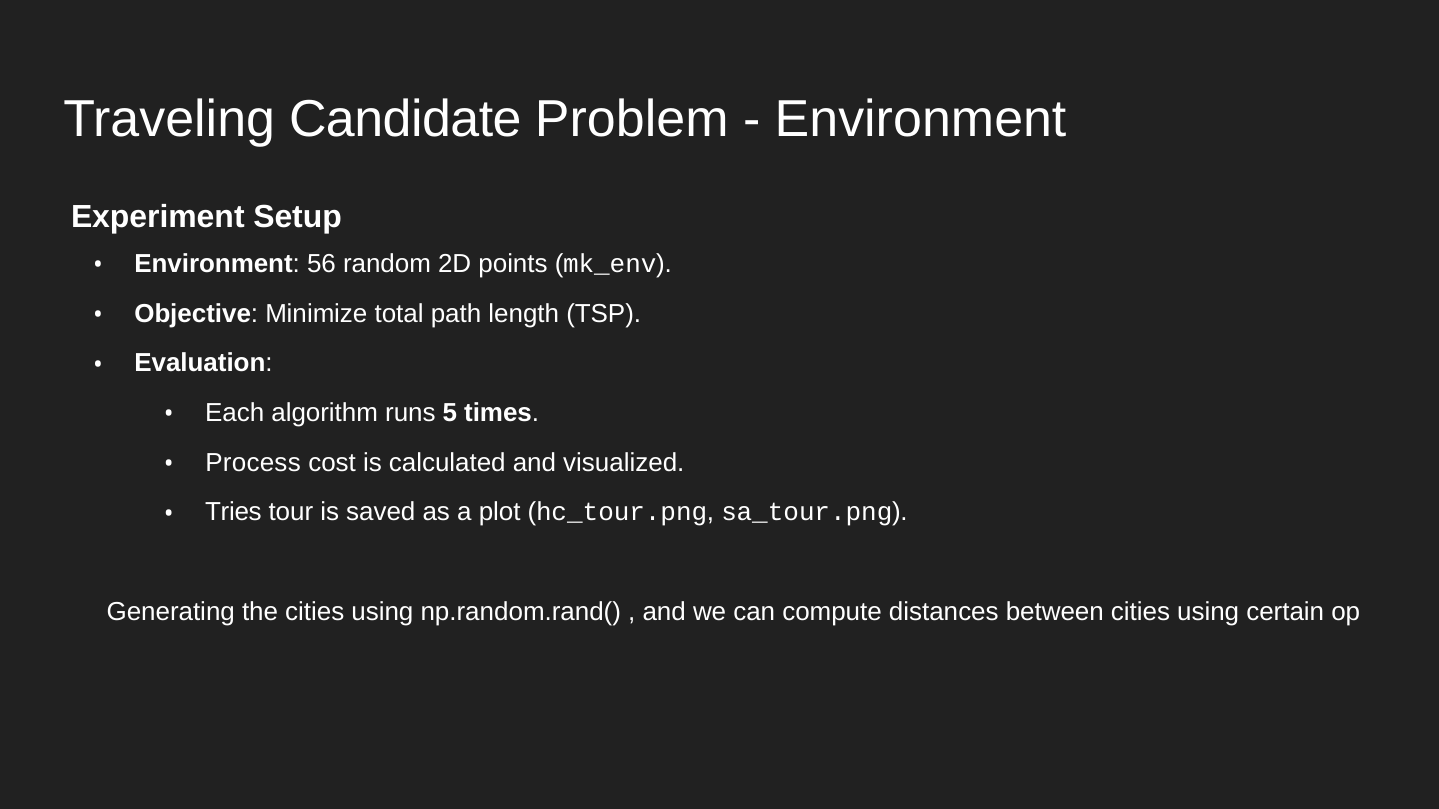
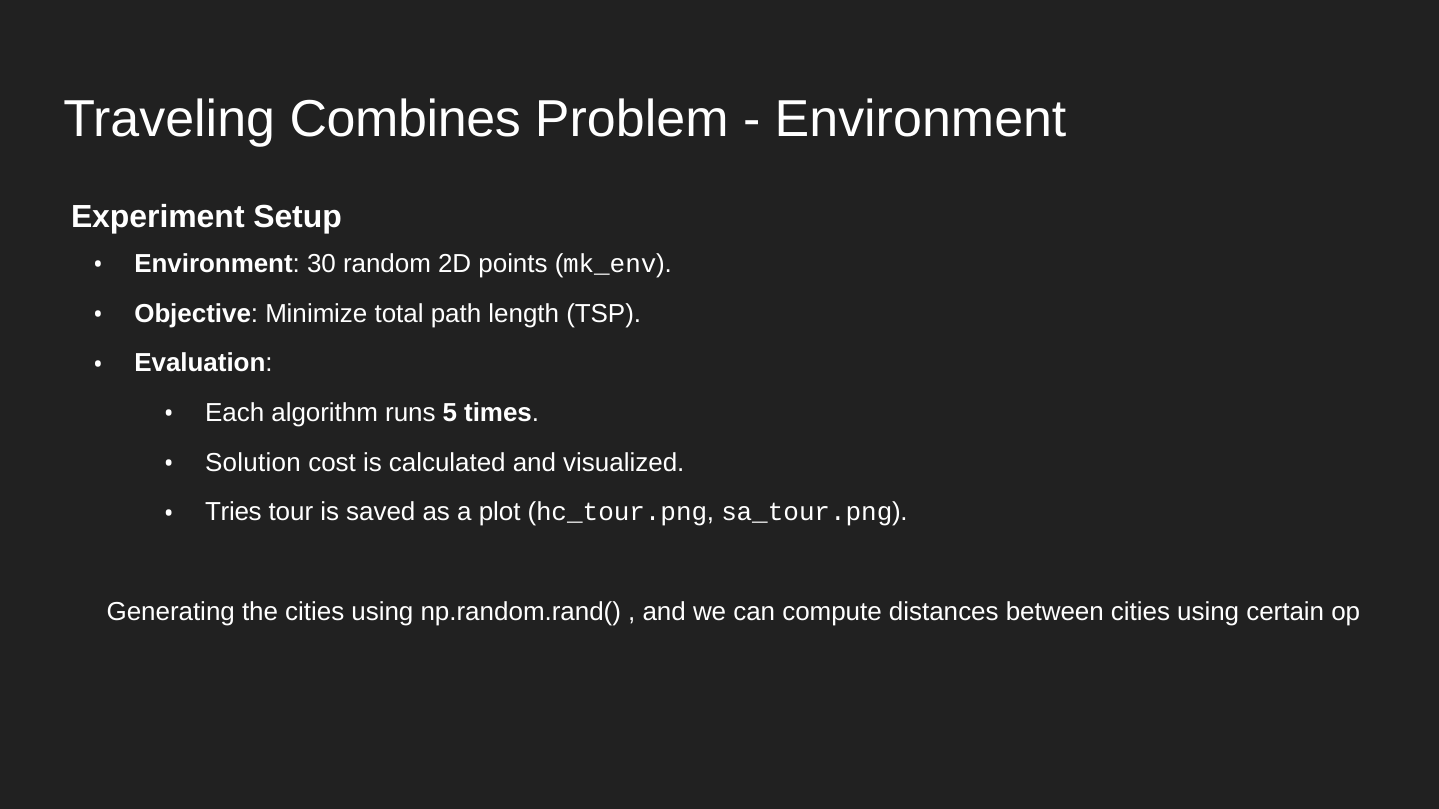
Candidate: Candidate -> Combines
56: 56 -> 30
Process: Process -> Solution
